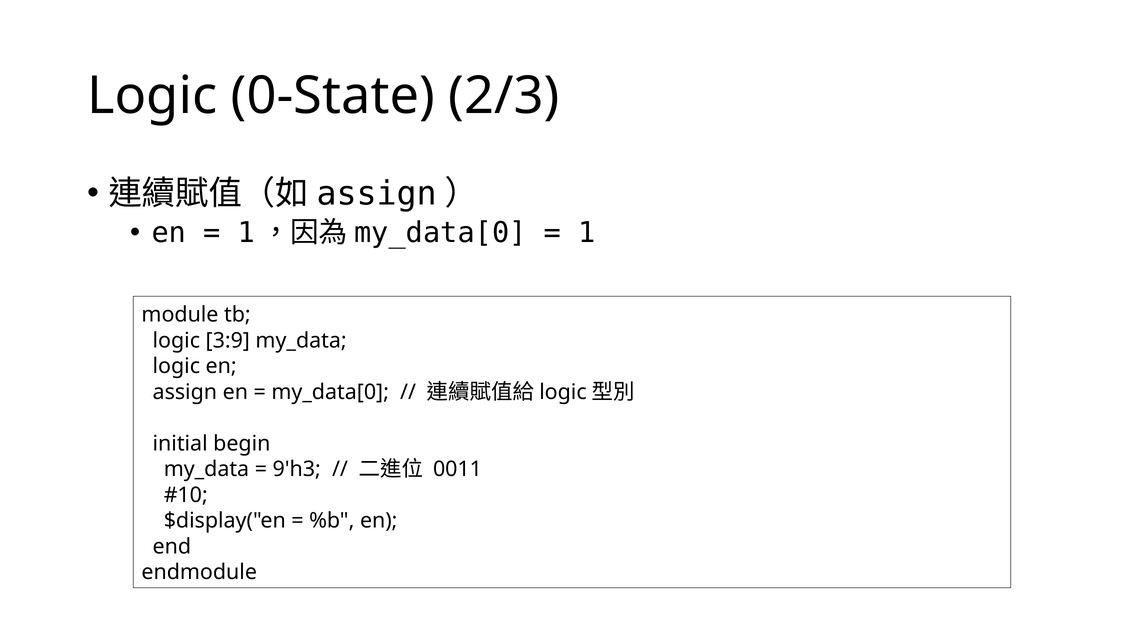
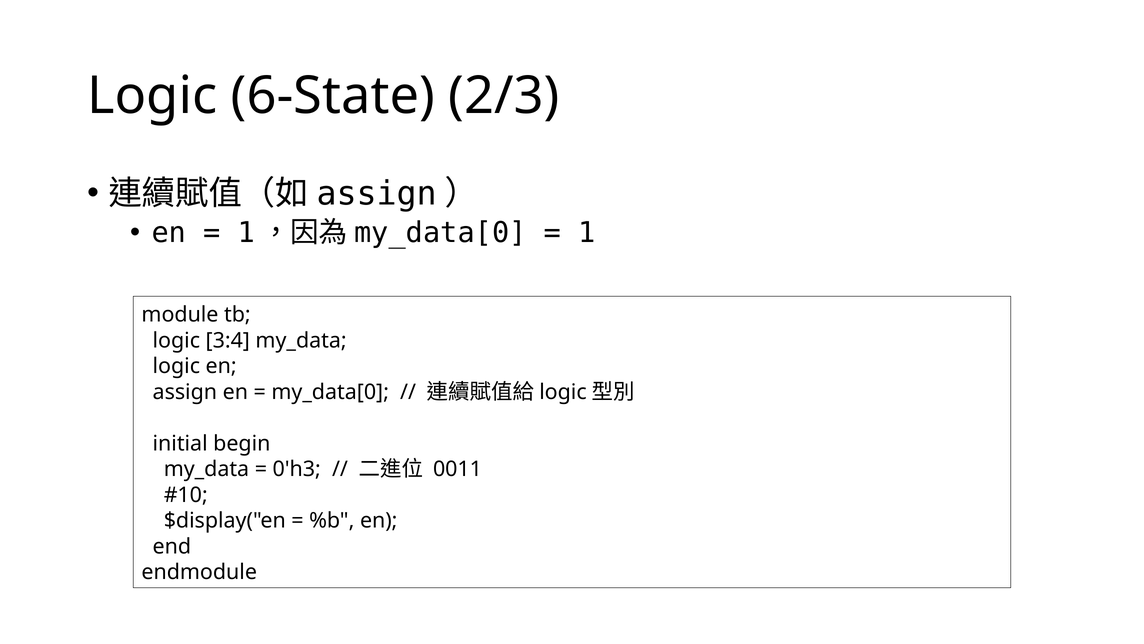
0-State: 0-State -> 6-State
3:9: 3:9 -> 3:4
9'h3: 9'h3 -> 0'h3
